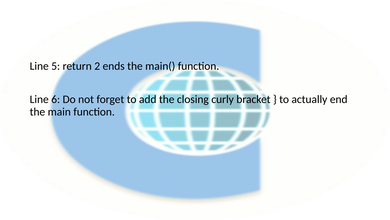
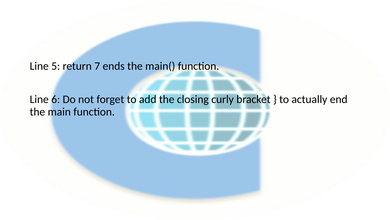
2: 2 -> 7
